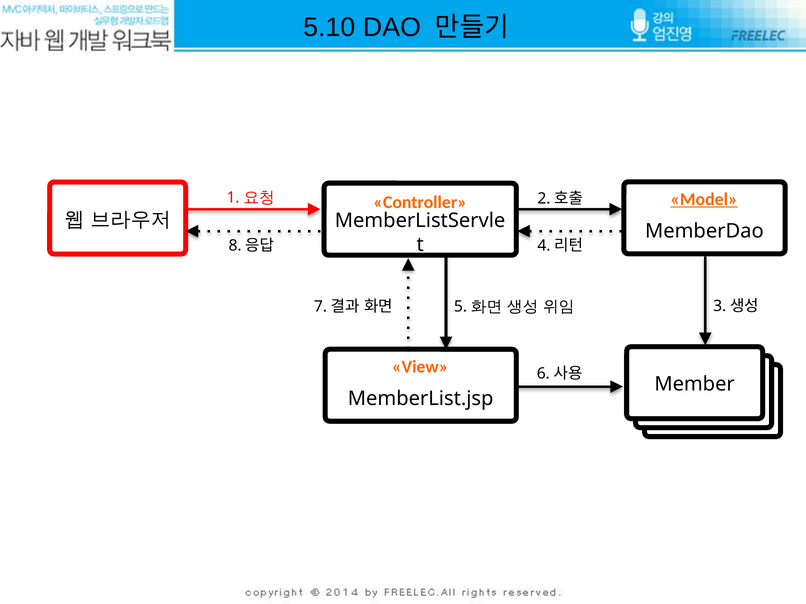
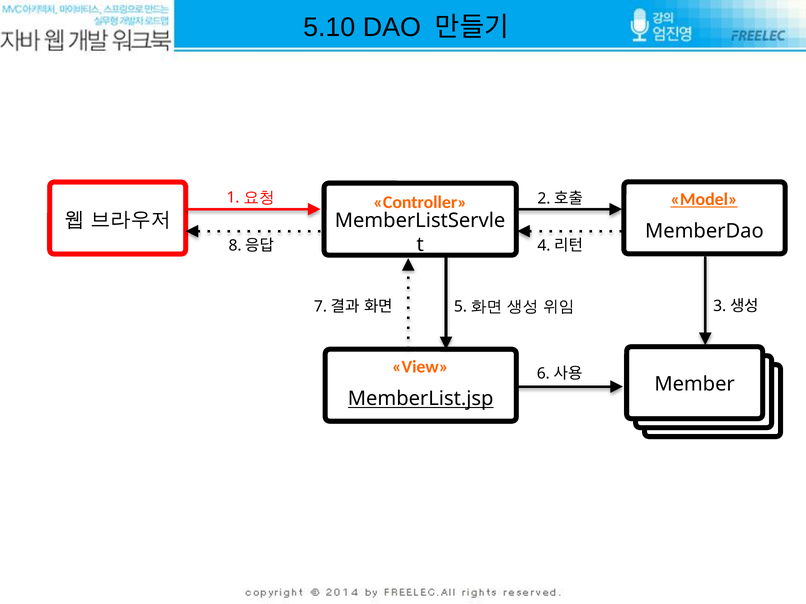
MemberList.jsp underline: none -> present
